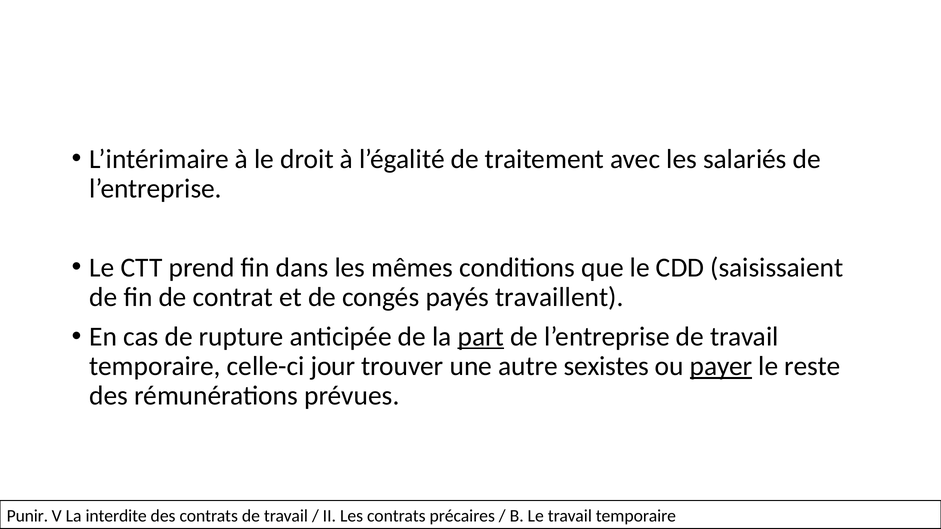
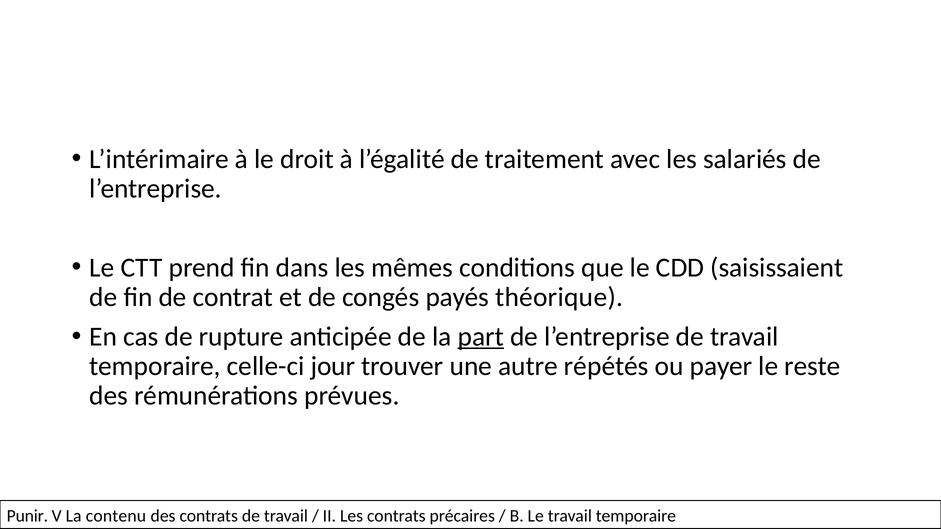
travaillent: travaillent -> théorique
sexistes: sexistes -> répétés
payer underline: present -> none
interdite: interdite -> contenu
